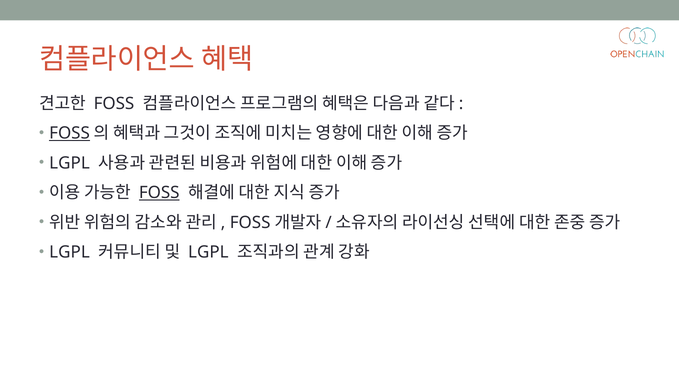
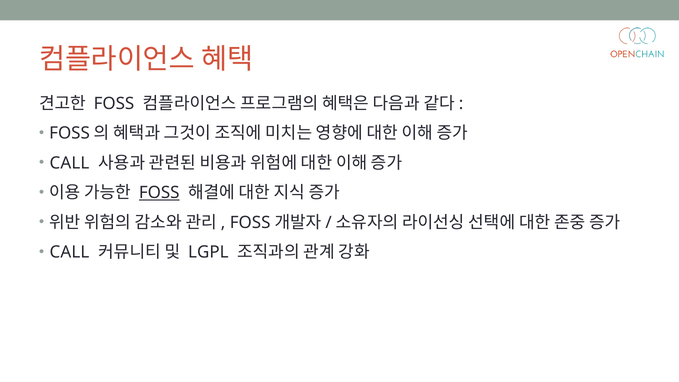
FOSS at (70, 133) underline: present -> none
LGPL at (70, 163): LGPL -> CALL
LGPL at (70, 252): LGPL -> CALL
